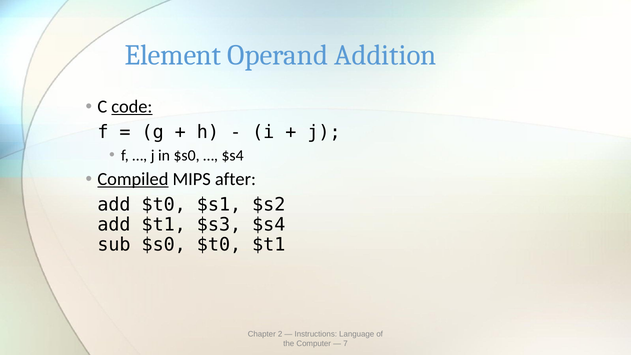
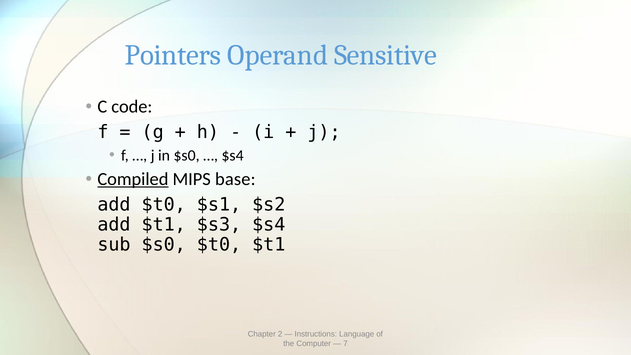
Element: Element -> Pointers
Addition: Addition -> Sensitive
code underline: present -> none
after: after -> base
